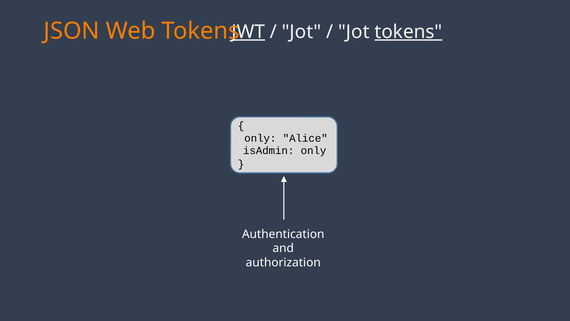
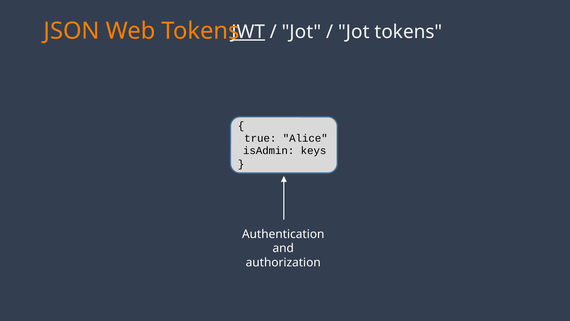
tokens at (408, 32) underline: present -> none
only at (260, 138): only -> true
isAdmin only: only -> keys
